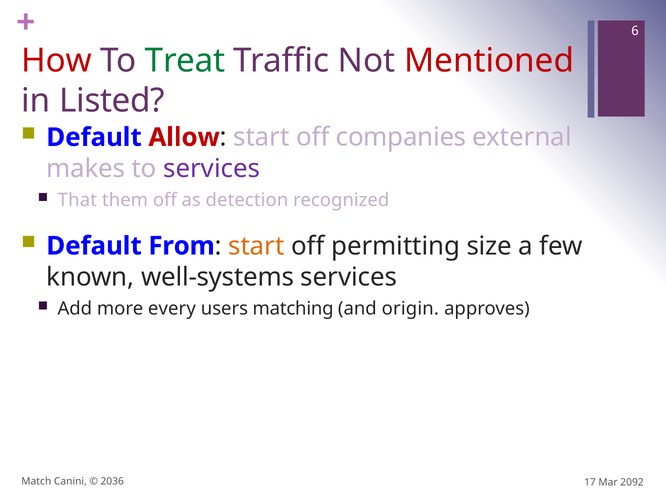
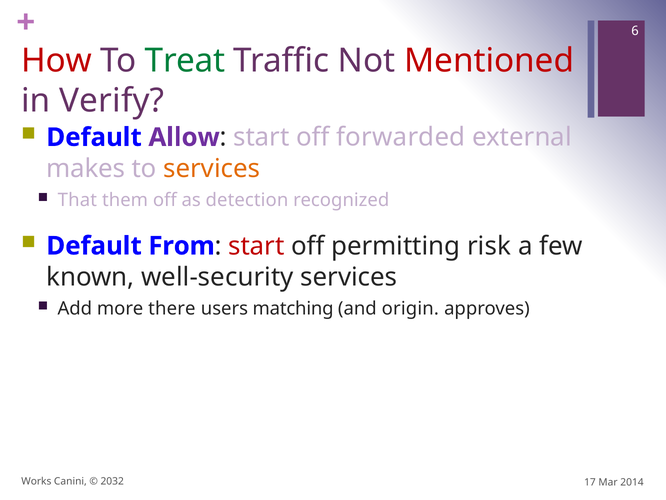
Listed: Listed -> Verify
Allow colour: red -> purple
companies: companies -> forwarded
services at (212, 168) colour: purple -> orange
start at (256, 246) colour: orange -> red
size: size -> risk
well-systems: well-systems -> well-security
every: every -> there
Match: Match -> Works
2036: 2036 -> 2032
2092: 2092 -> 2014
